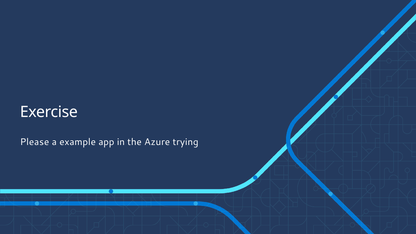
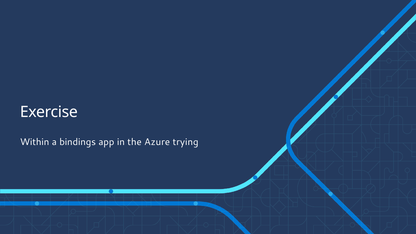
Please: Please -> Within
example: example -> bindings
